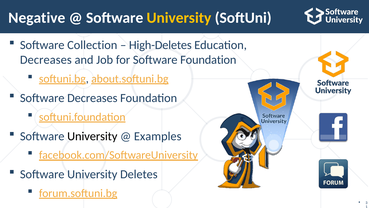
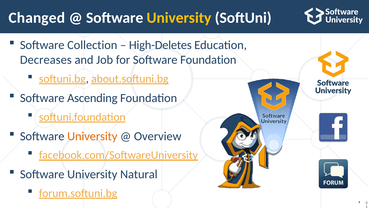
Negative: Negative -> Changed
Software Decreases: Decreases -> Ascending
University at (92, 136) colour: black -> orange
Examples: Examples -> Overview
Deletes: Deletes -> Natural
